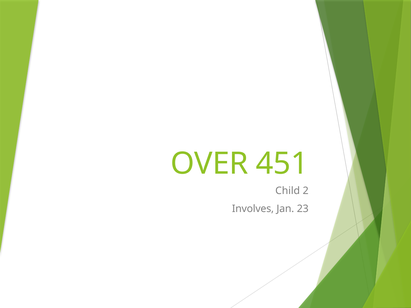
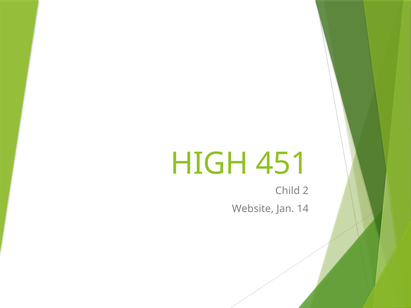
OVER: OVER -> HIGH
Involves: Involves -> Website
23: 23 -> 14
